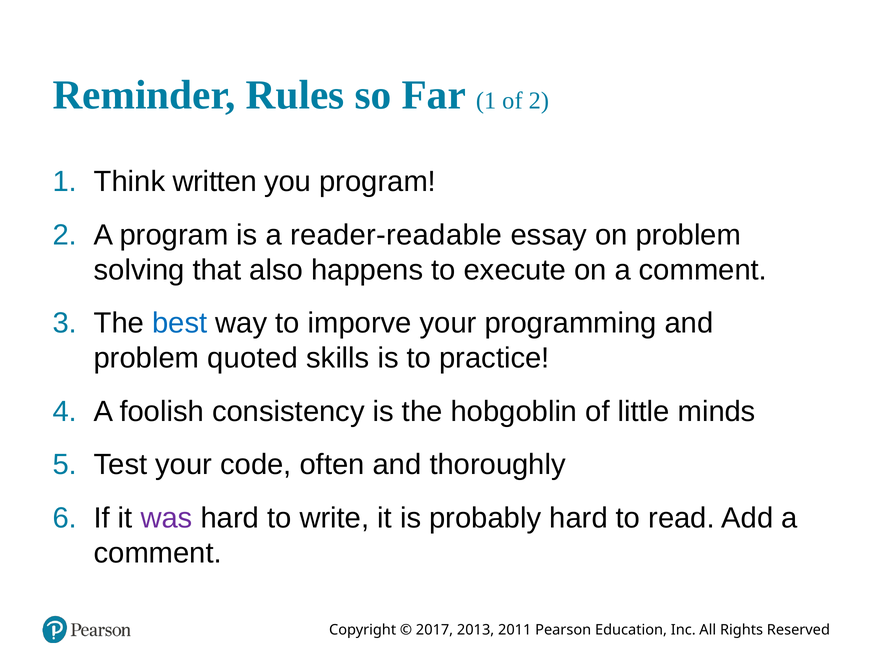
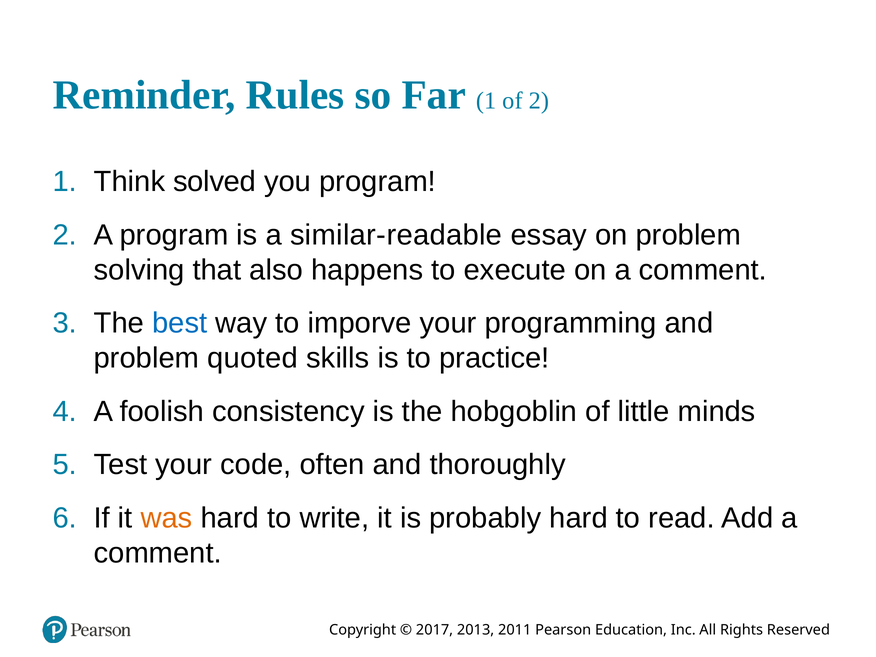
written: written -> solved
reader-readable: reader-readable -> similar-readable
was colour: purple -> orange
